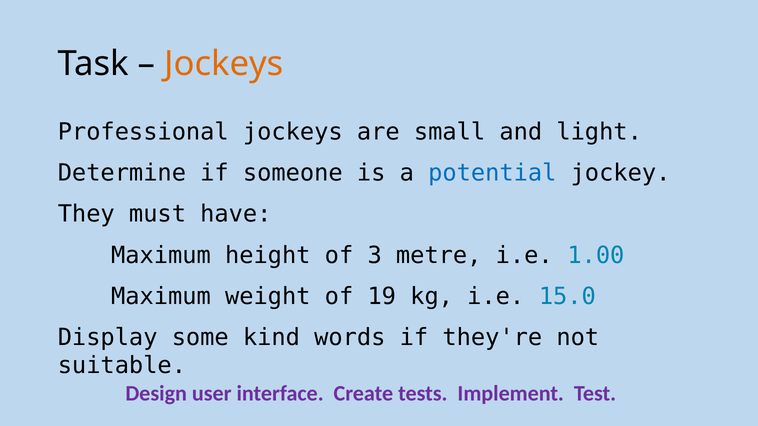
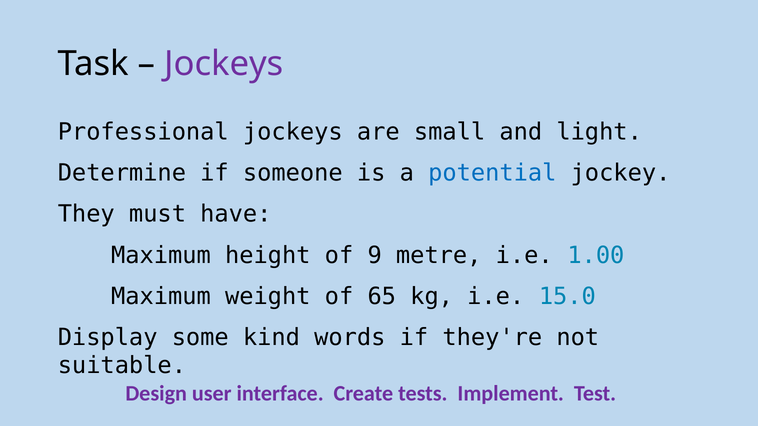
Jockeys at (224, 64) colour: orange -> purple
3: 3 -> 9
19: 19 -> 65
